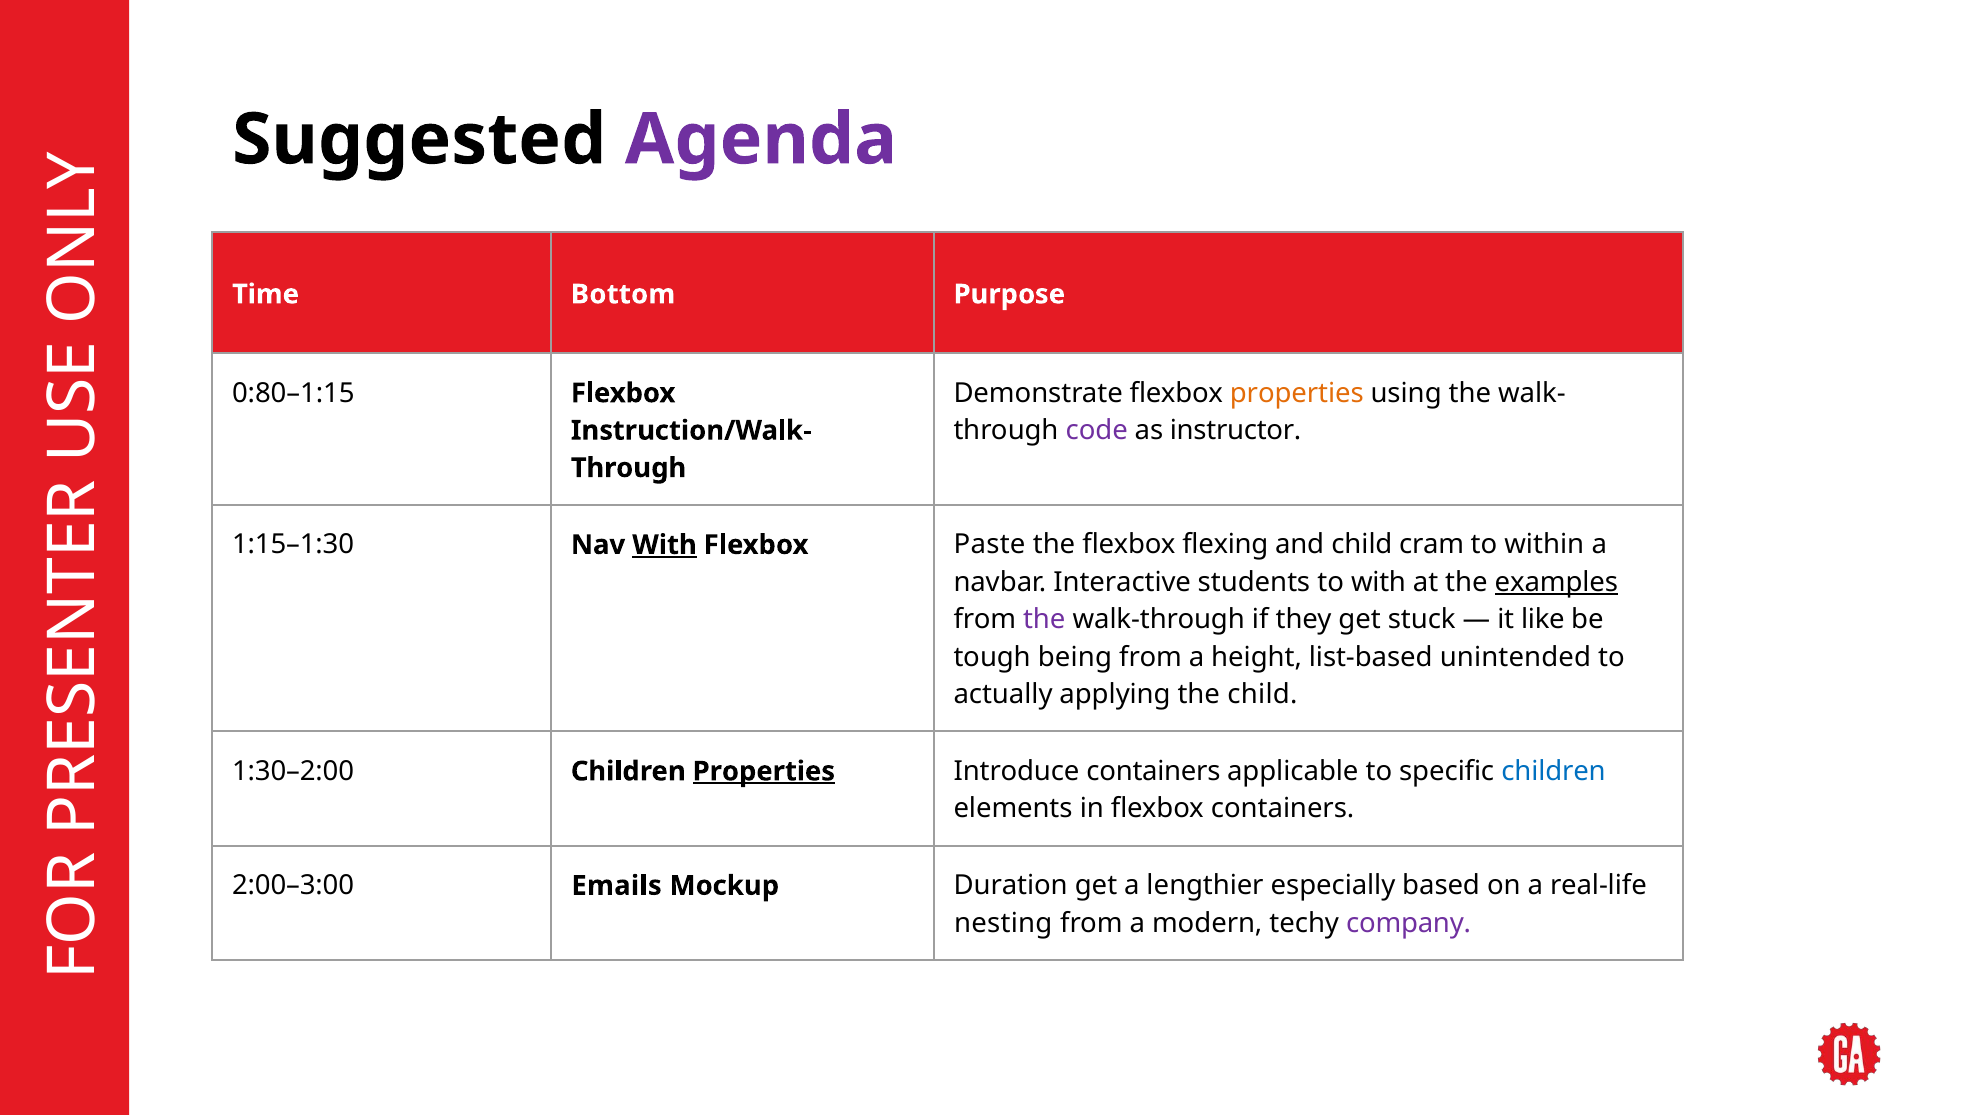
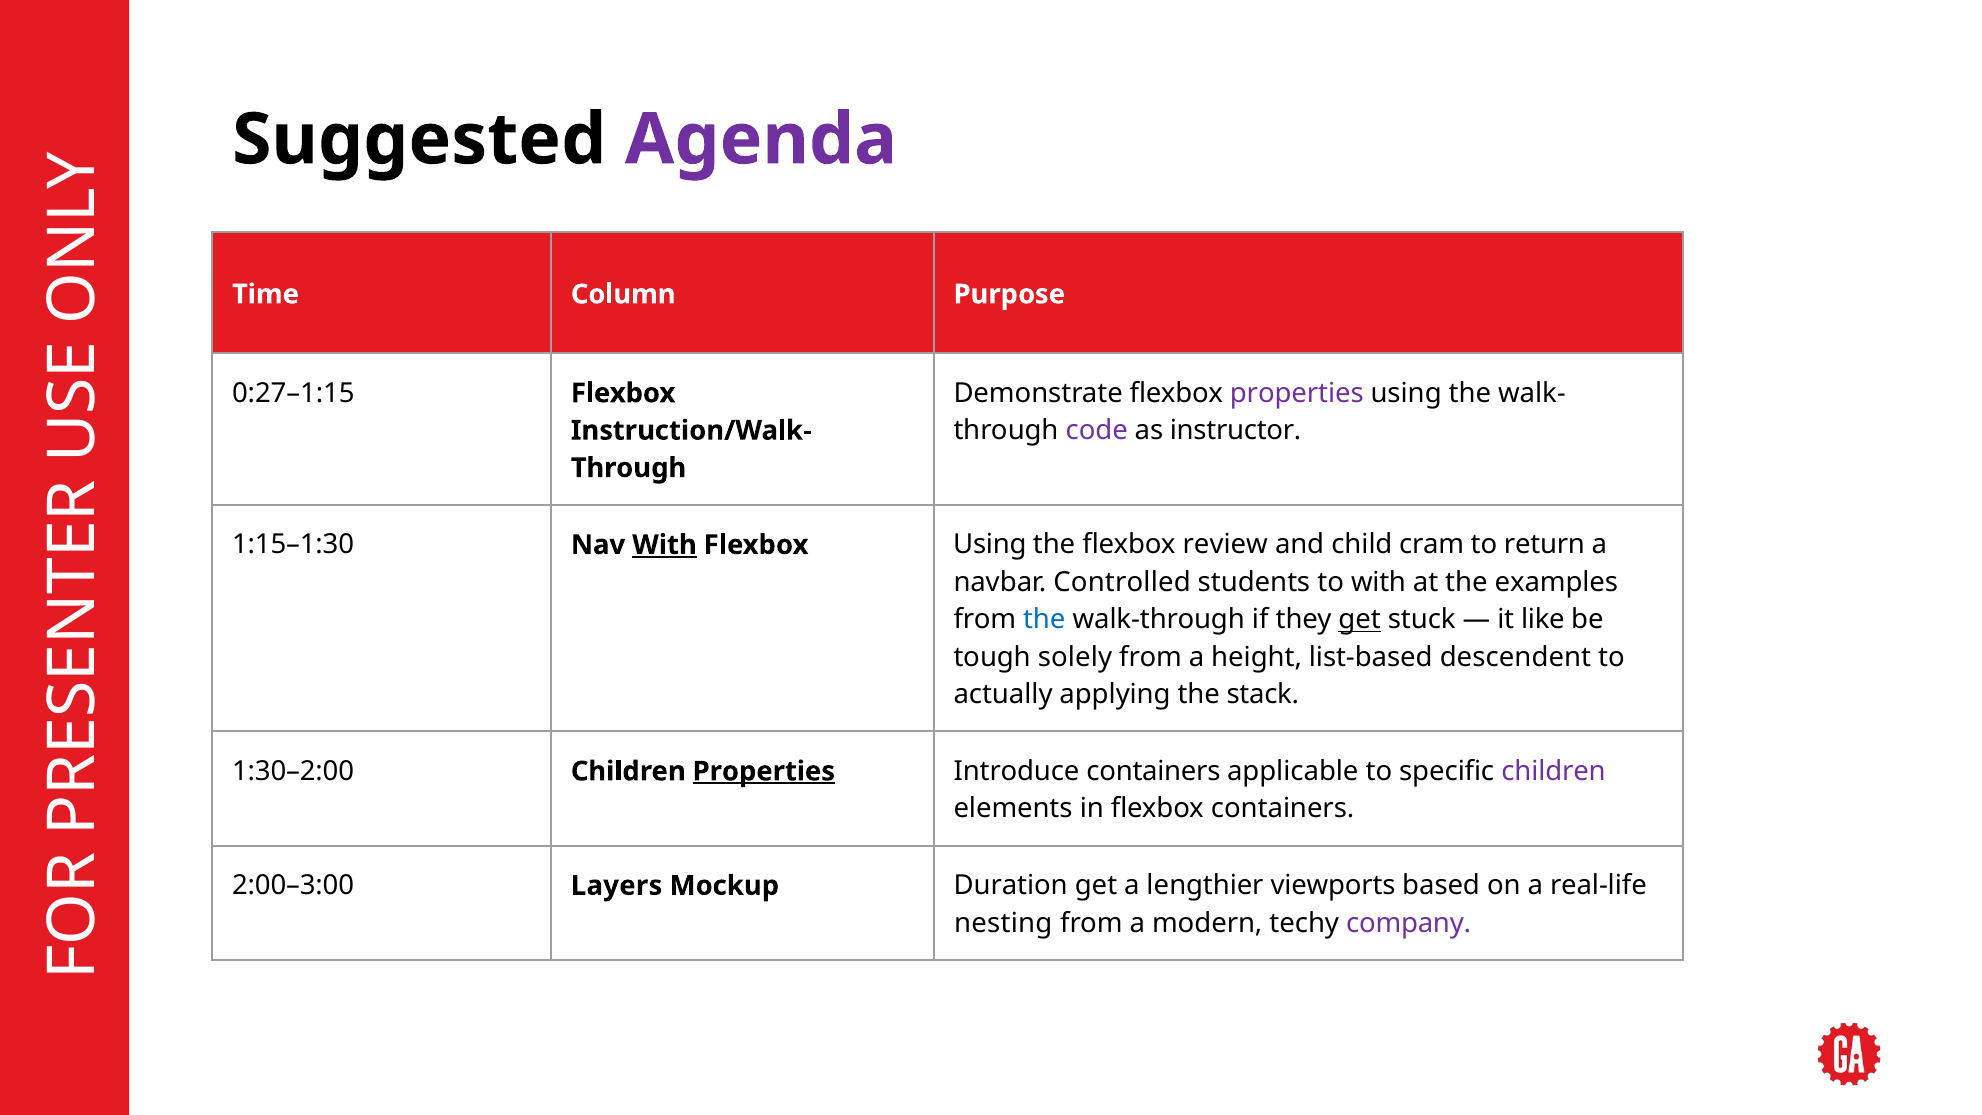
Bottom: Bottom -> Column
0:80–1:15: 0:80–1:15 -> 0:27–1:15
properties at (1297, 393) colour: orange -> purple
Flexbox Paste: Paste -> Using
flexing: flexing -> review
within: within -> return
Interactive: Interactive -> Controlled
examples underline: present -> none
the at (1044, 620) colour: purple -> blue
get at (1360, 620) underline: none -> present
being: being -> solely
unintended: unintended -> descendent
the child: child -> stack
children at (1554, 771) colour: blue -> purple
Emails: Emails -> Layers
especially: especially -> viewports
